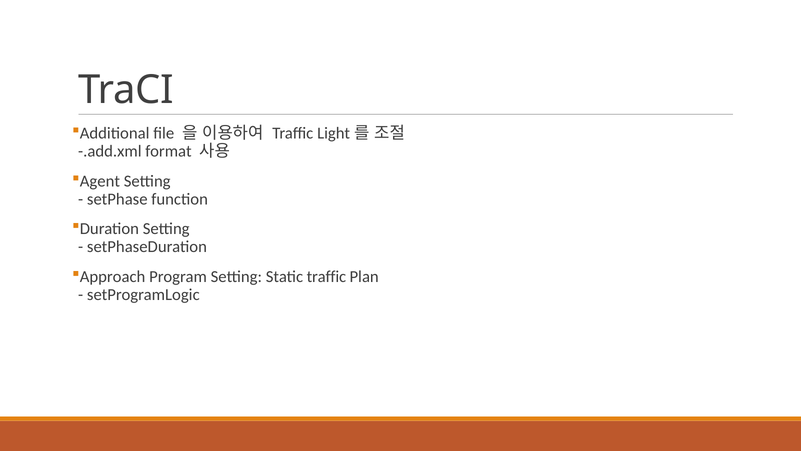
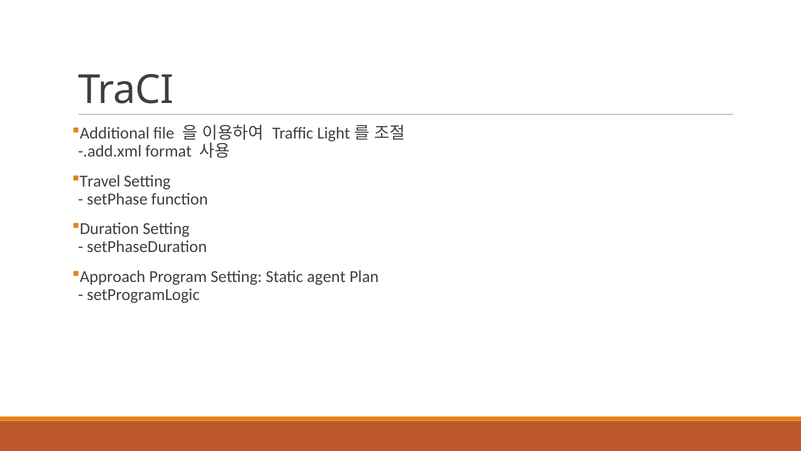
Agent: Agent -> Travel
Static traffic: traffic -> agent
